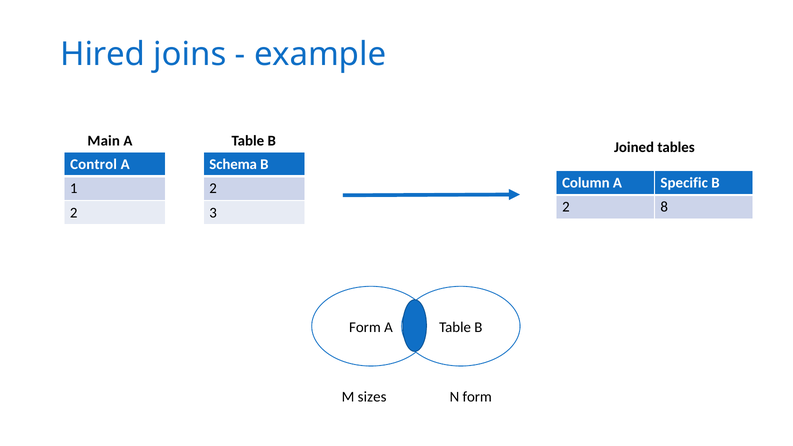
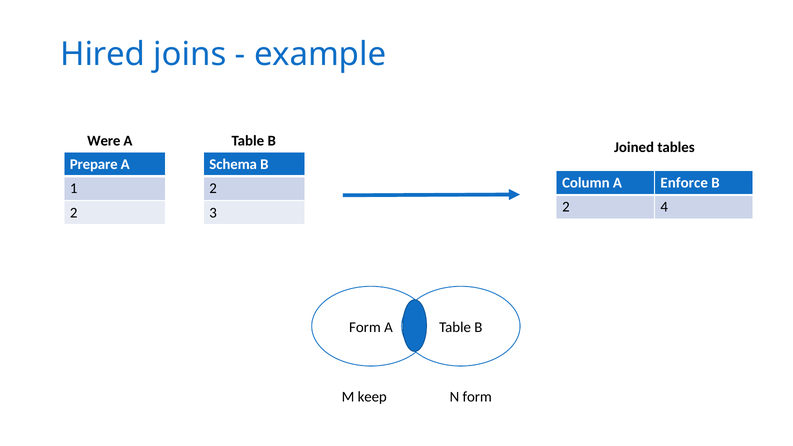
Main: Main -> Were
Control: Control -> Prepare
Specific: Specific -> Enforce
8: 8 -> 4
sizes: sizes -> keep
